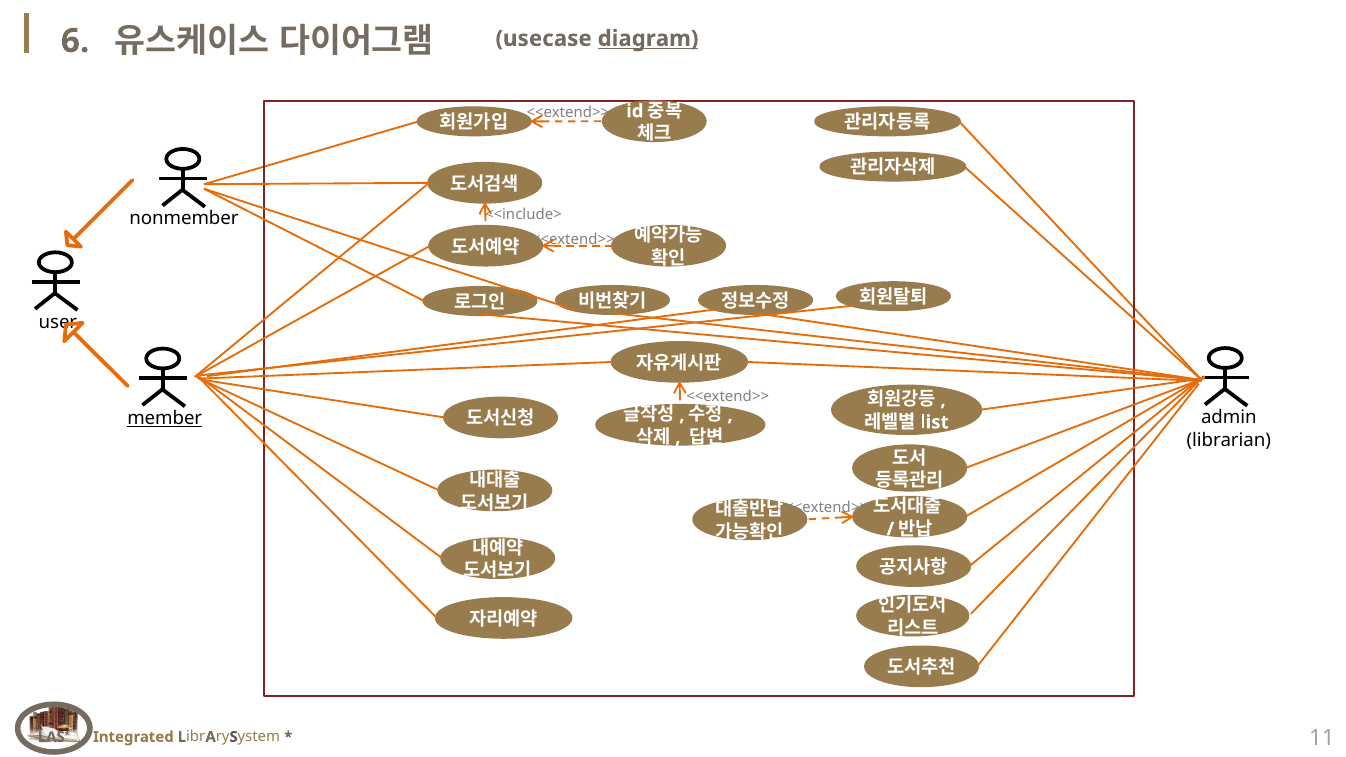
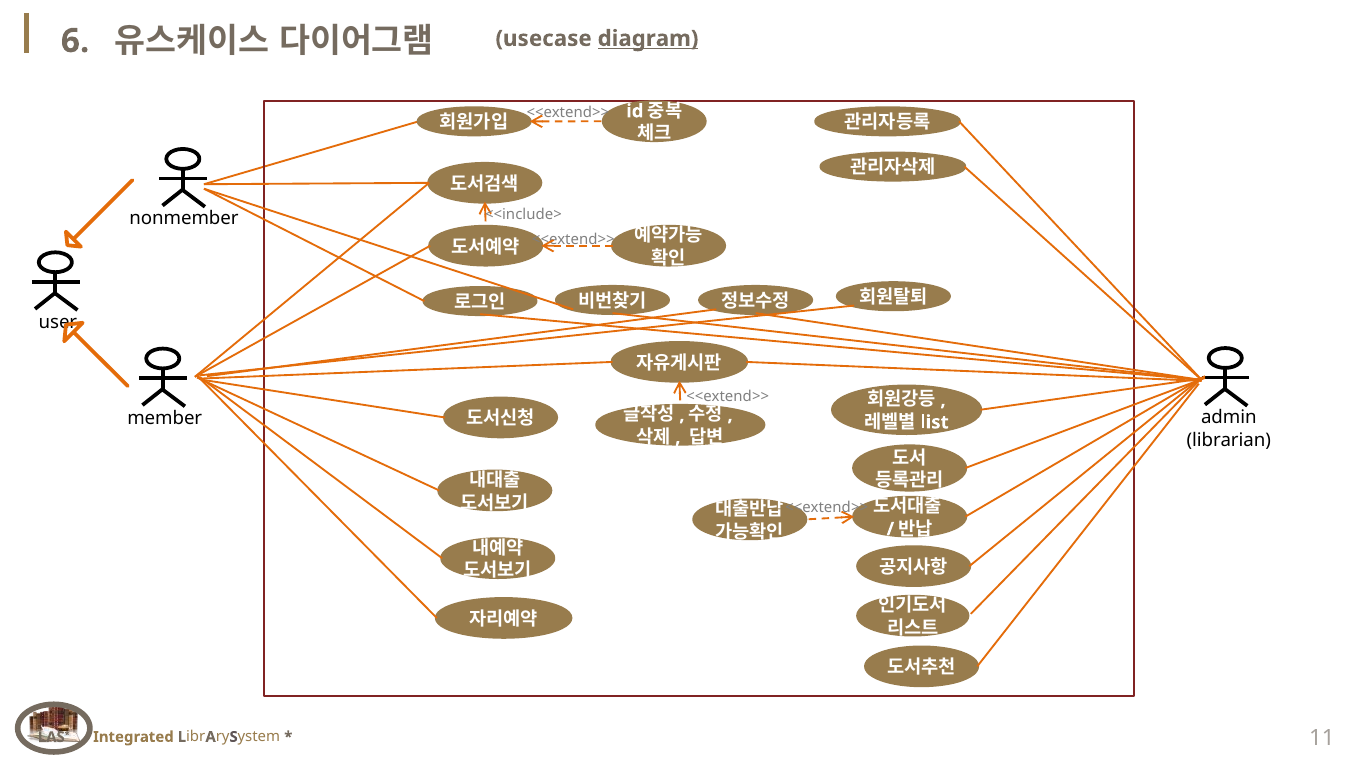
member underline: present -> none
